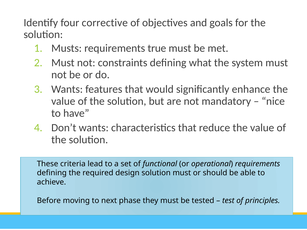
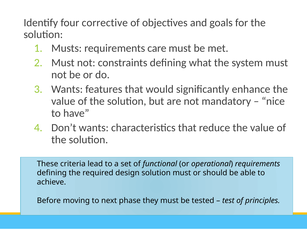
true: true -> care
